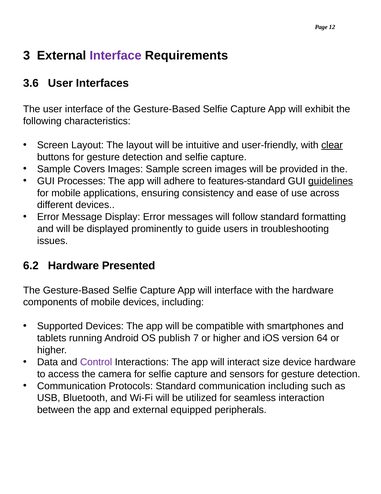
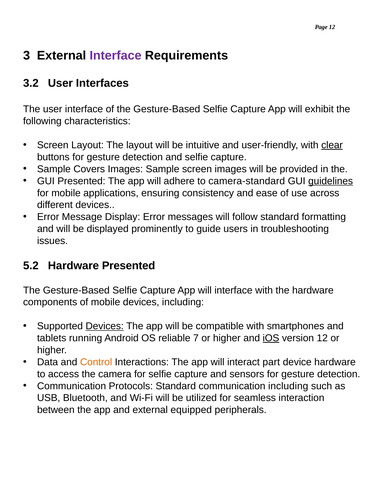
3.6: 3.6 -> 3.2
GUI Processes: Processes -> Presented
features-standard: features-standard -> camera-standard
6.2: 6.2 -> 5.2
Devices at (105, 326) underline: none -> present
publish: publish -> reliable
iOS underline: none -> present
version 64: 64 -> 12
Control colour: purple -> orange
size: size -> part
